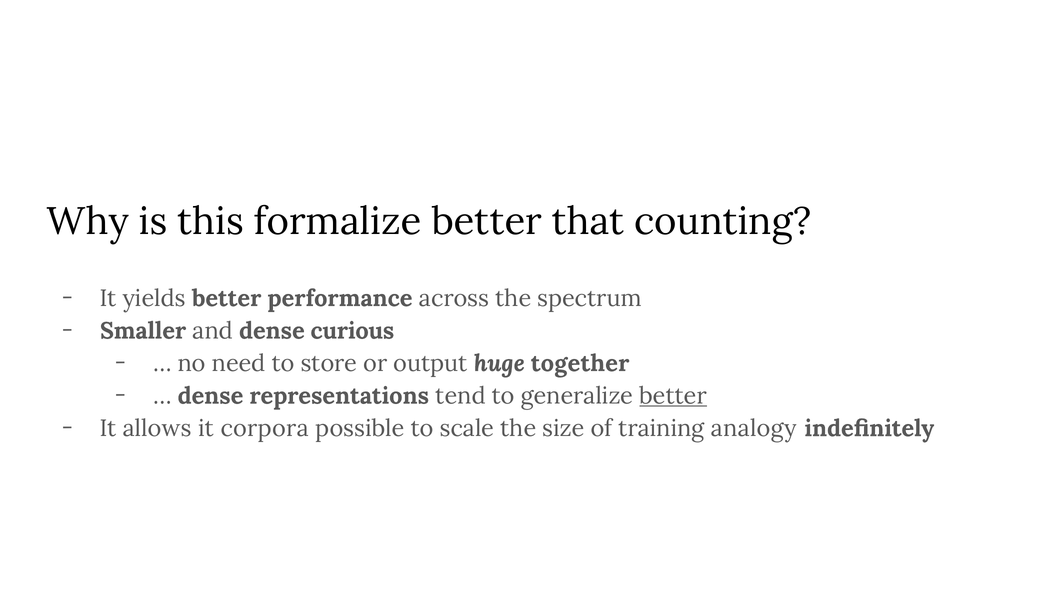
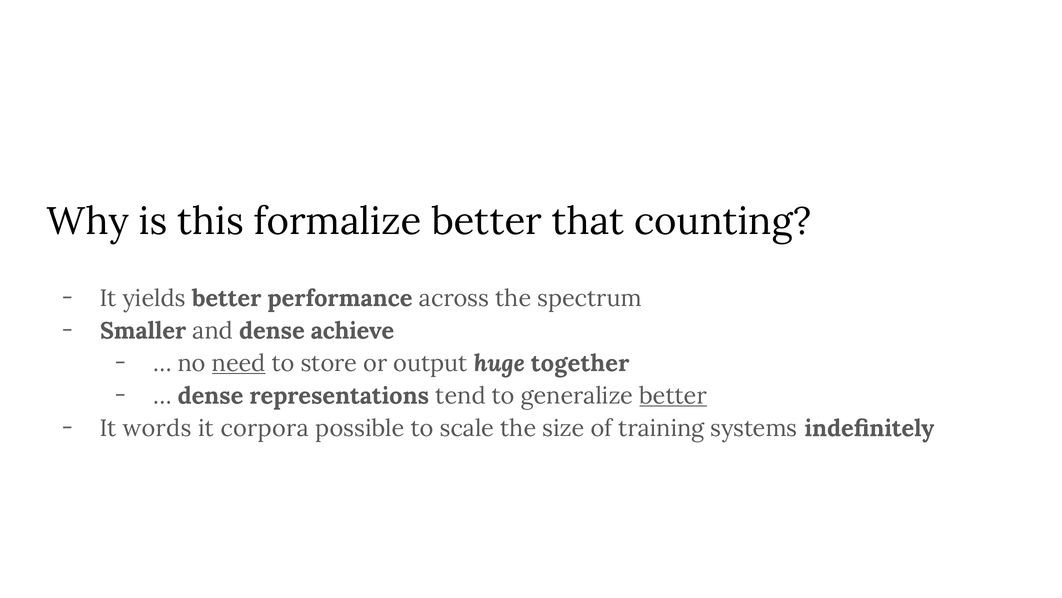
curious: curious -> achieve
need underline: none -> present
allows: allows -> words
analogy: analogy -> systems
